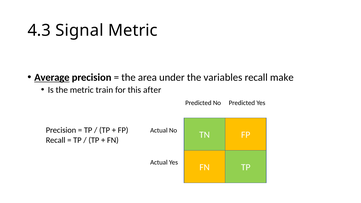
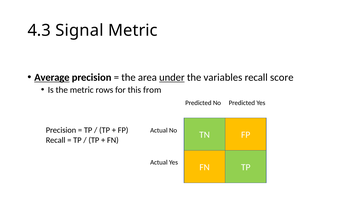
under underline: none -> present
make: make -> score
train: train -> rows
after: after -> from
